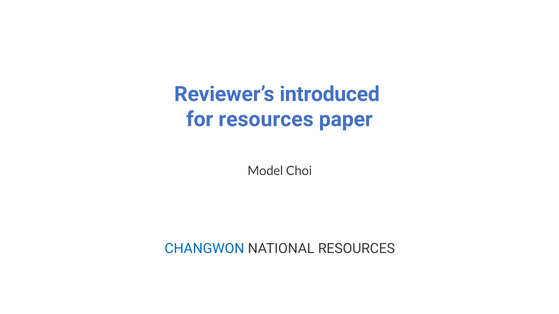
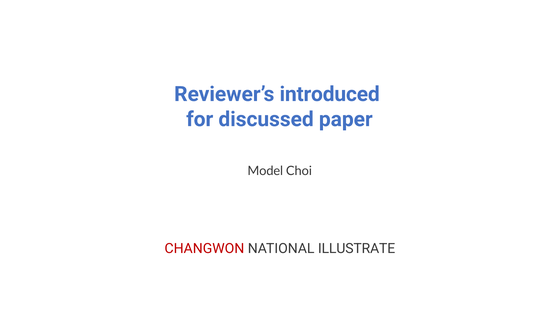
for resources: resources -> discussed
CHANGWON colour: blue -> red
NATIONAL RESOURCES: RESOURCES -> ILLUSTRATE
